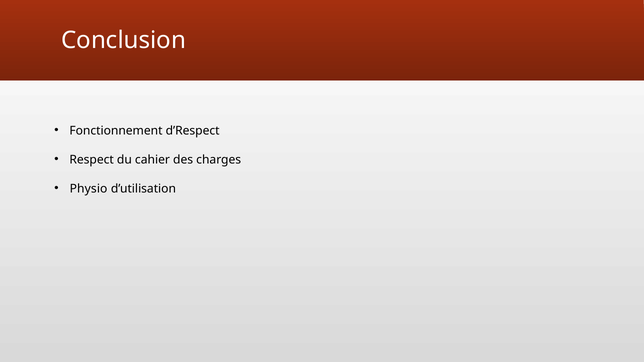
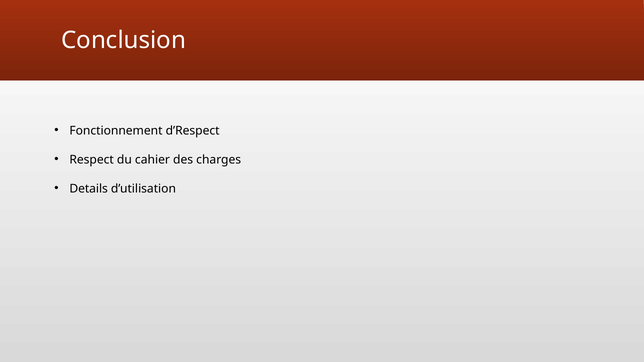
Physio: Physio -> Details
